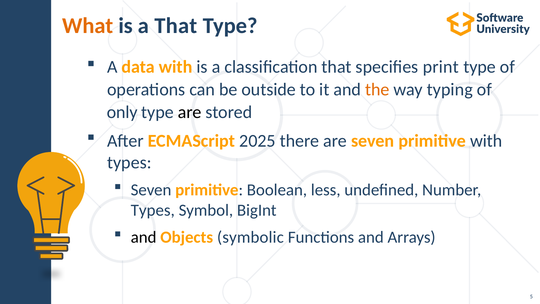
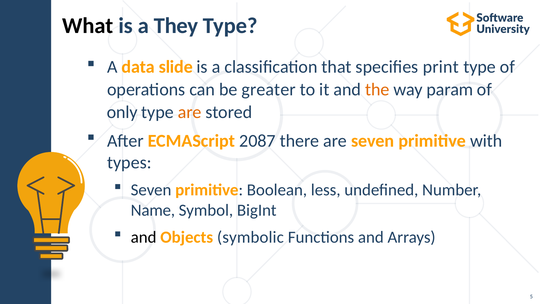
What colour: orange -> black
a That: That -> They
data with: with -> slide
outside: outside -> greater
typing: typing -> param
are at (190, 112) colour: black -> orange
2025: 2025 -> 2087
Types at (153, 210): Types -> Name
